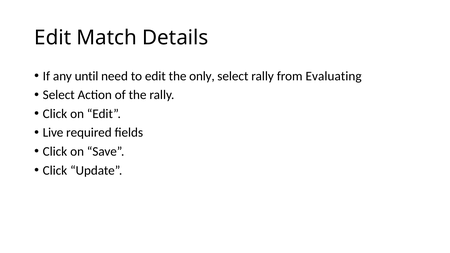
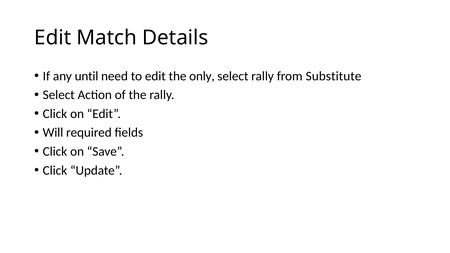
Evaluating: Evaluating -> Substitute
Live: Live -> Will
